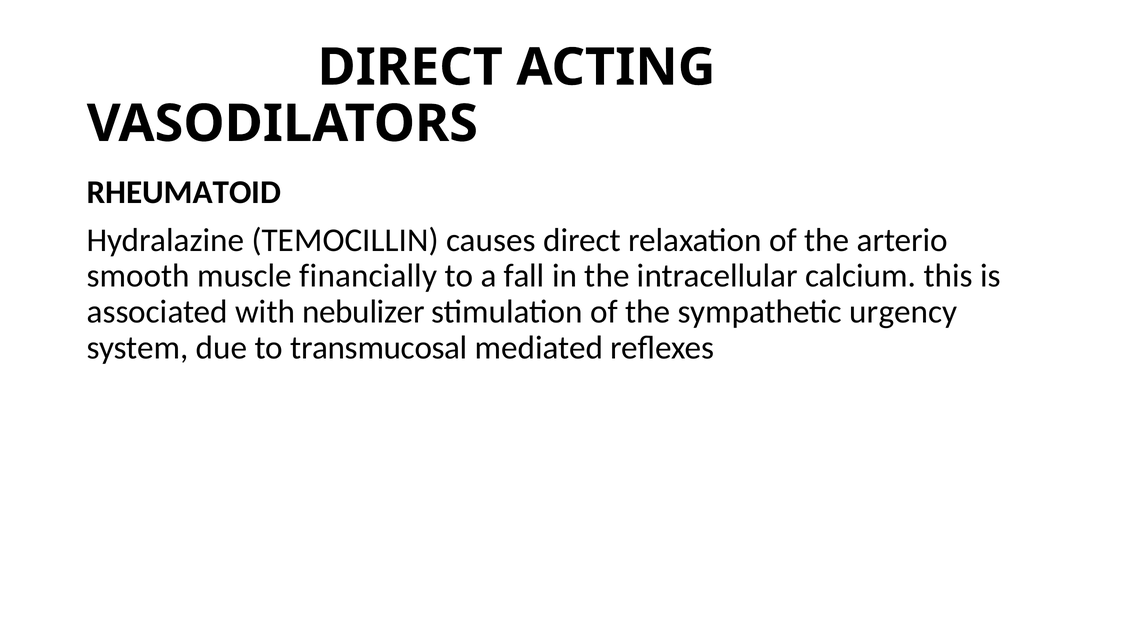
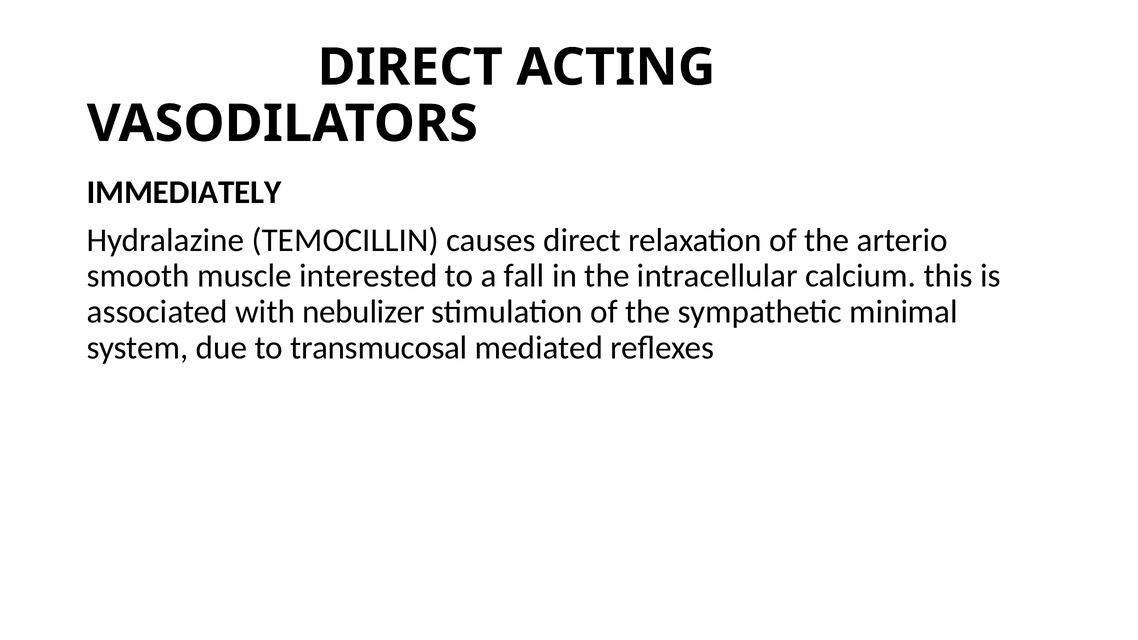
RHEUMATOID: RHEUMATOID -> IMMEDIATELY
financially: financially -> interested
urgency: urgency -> minimal
